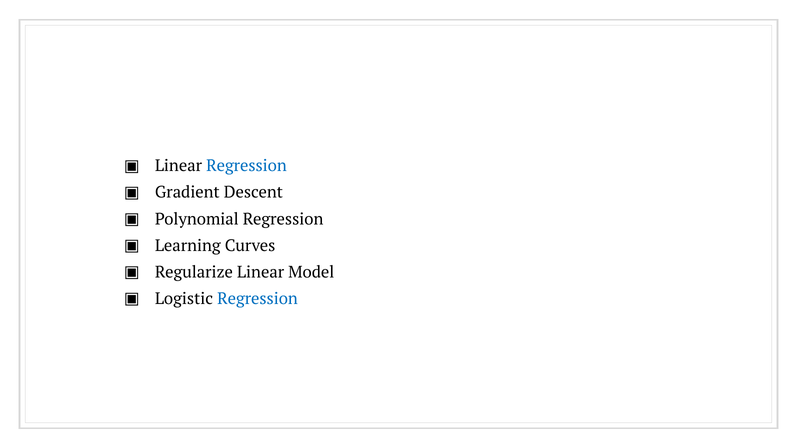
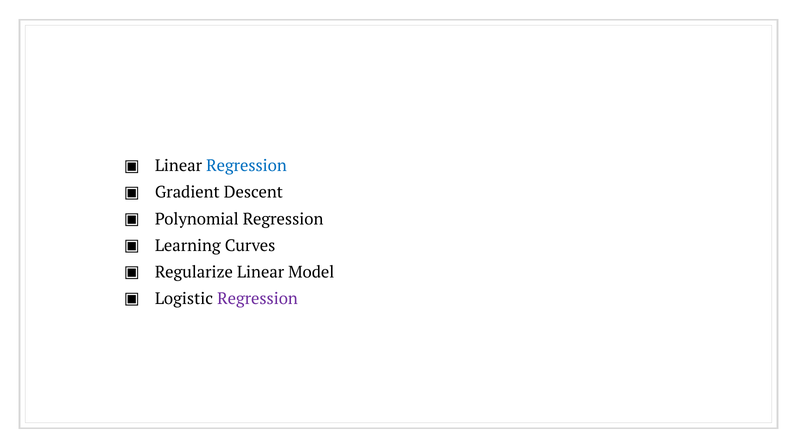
Regression at (257, 299) colour: blue -> purple
